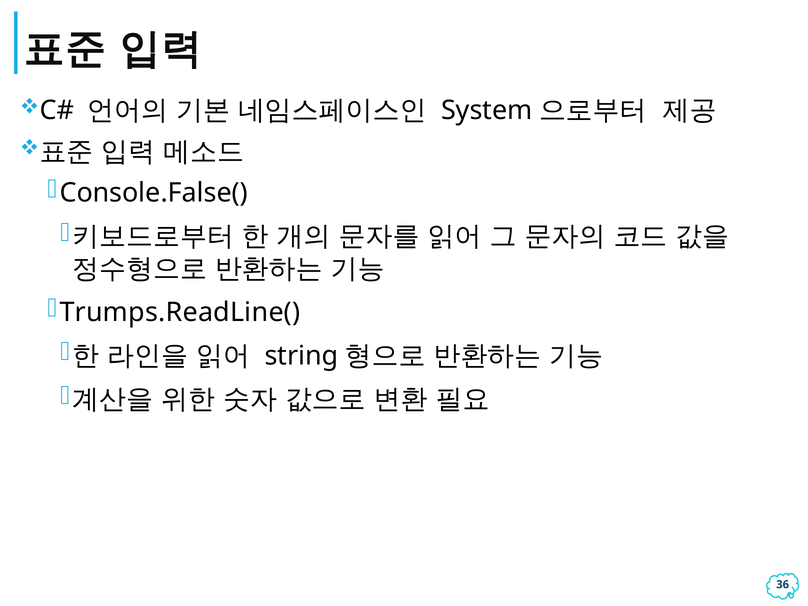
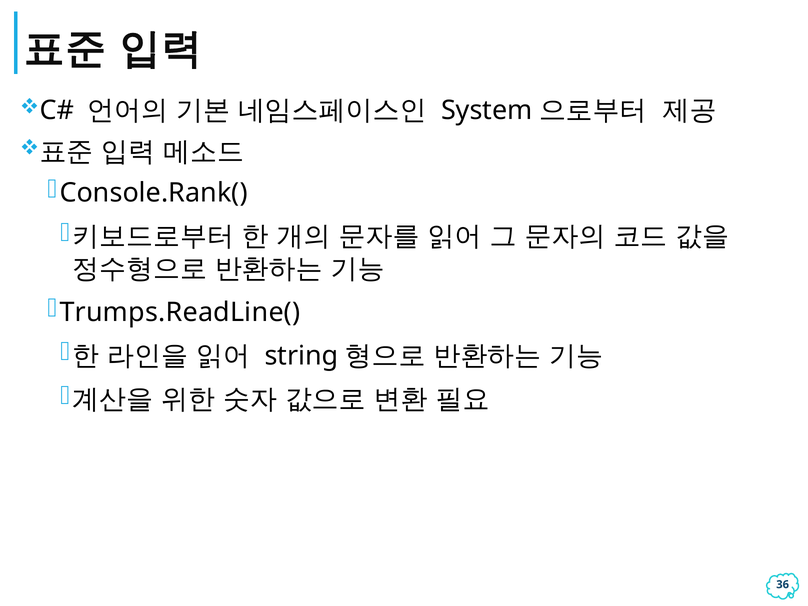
Console.False(: Console.False( -> Console.Rank(
